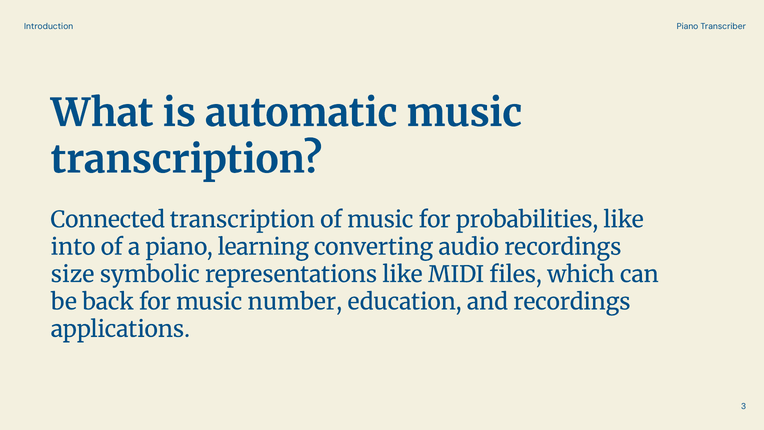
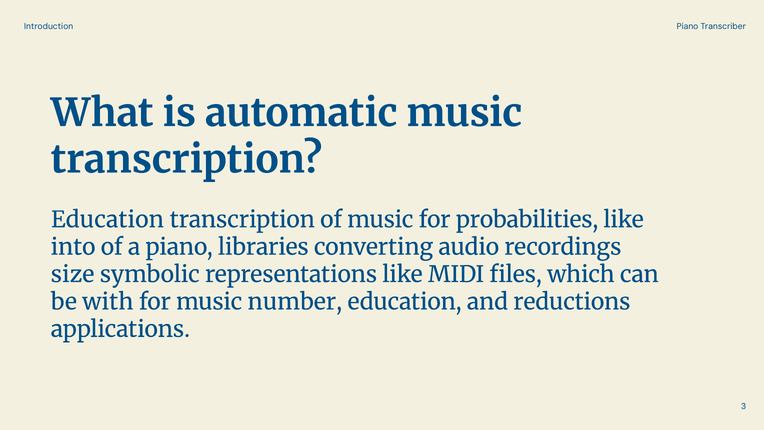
Connected at (108, 220): Connected -> Education
learning: learning -> libraries
back: back -> with
and recordings: recordings -> reductions
